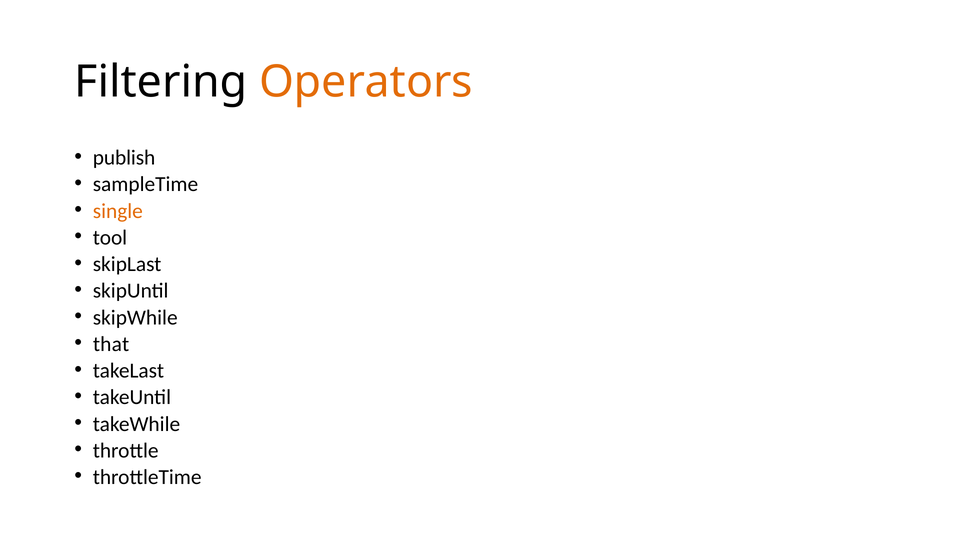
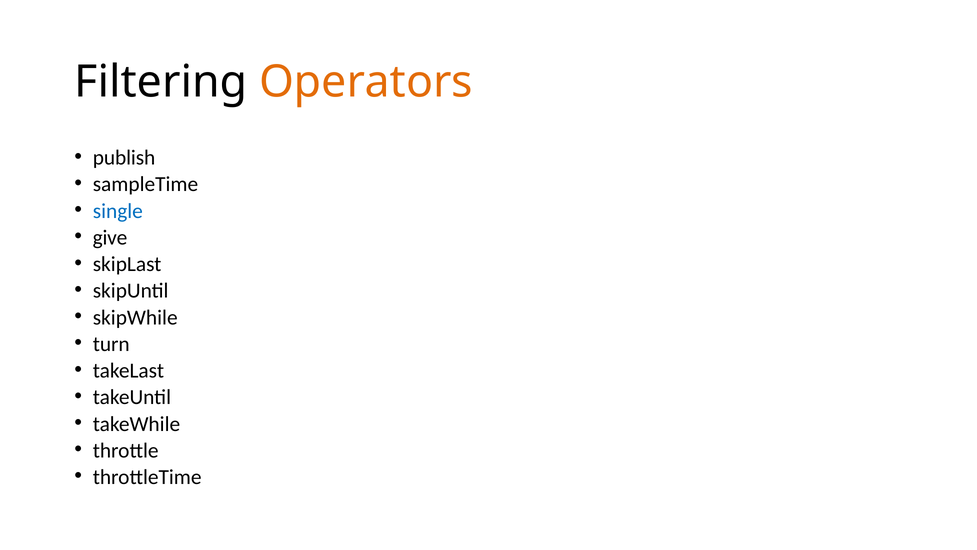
single colour: orange -> blue
tool: tool -> give
that: that -> turn
